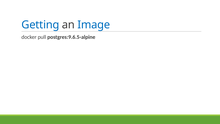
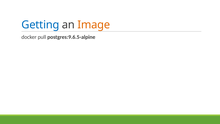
Image colour: blue -> orange
